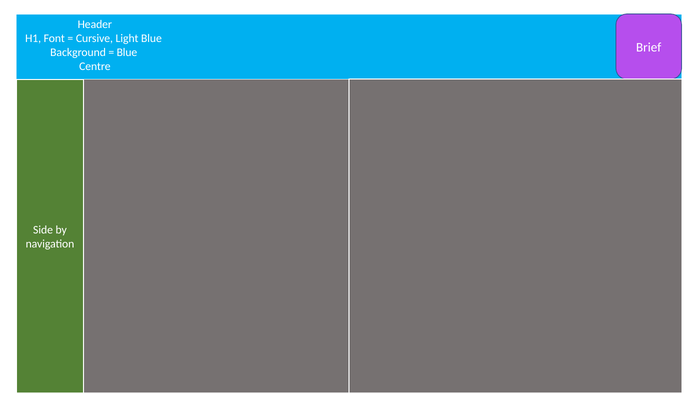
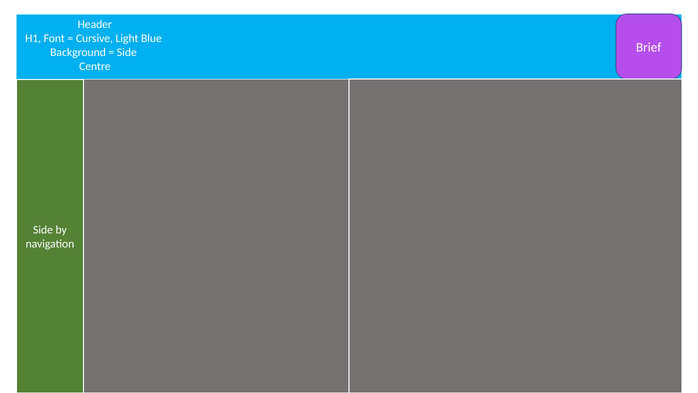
Blue at (127, 52): Blue -> Side
